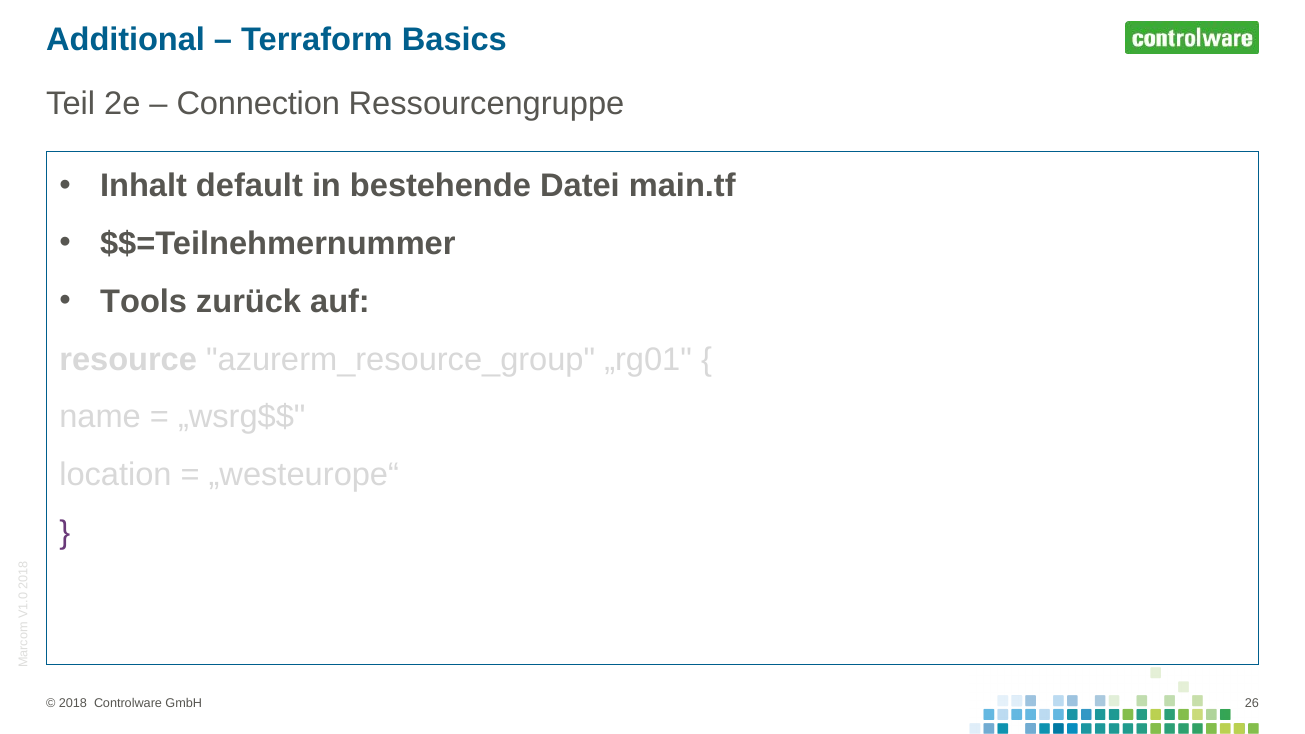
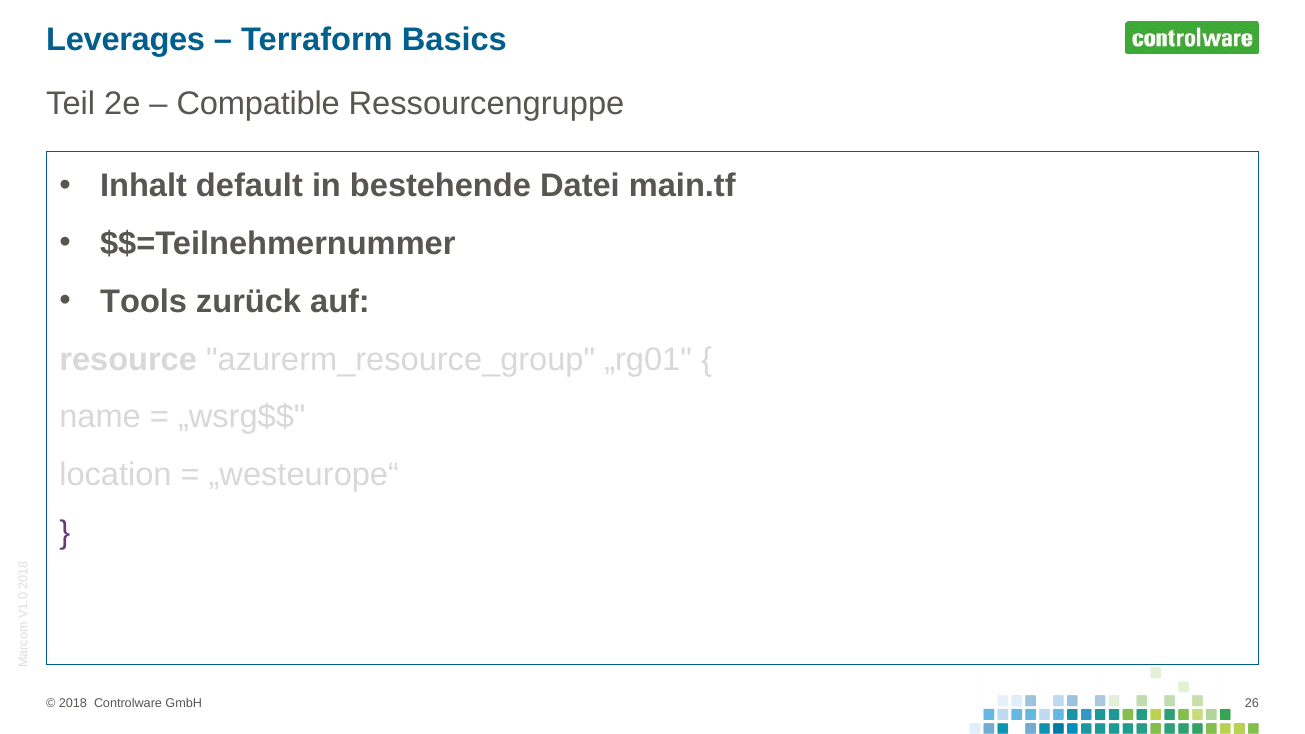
Additional: Additional -> Leverages
Connection: Connection -> Compatible
